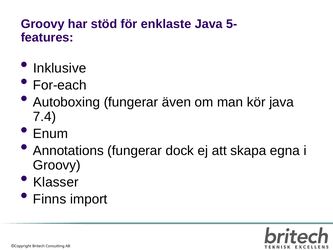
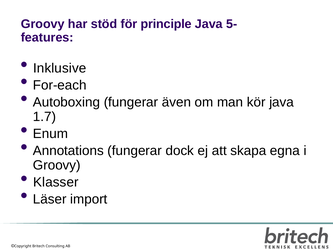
enklaste: enklaste -> principle
7.4: 7.4 -> 1.7
Finns: Finns -> Läser
